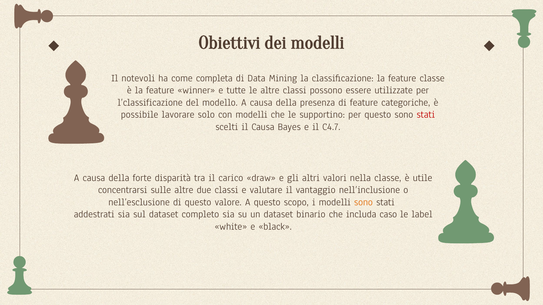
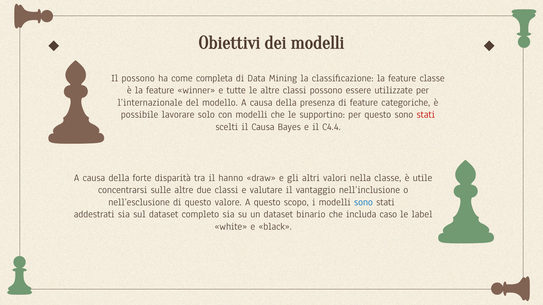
Il notevoli: notevoli -> possono
l’classificazione: l’classificazione -> l’internazionale
C4.7: C4.7 -> C4.4
carico: carico -> hanno
sono at (363, 202) colour: orange -> blue
